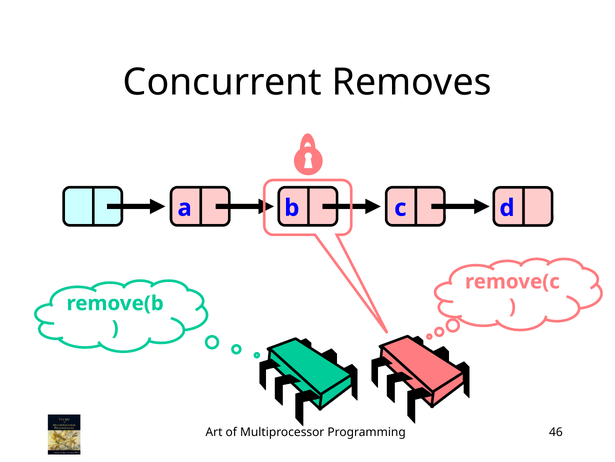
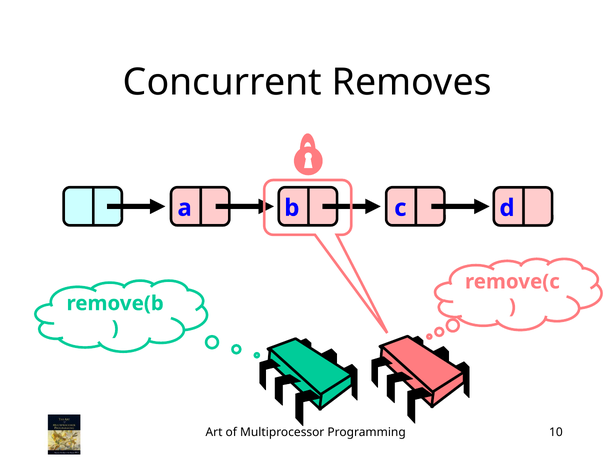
46: 46 -> 10
